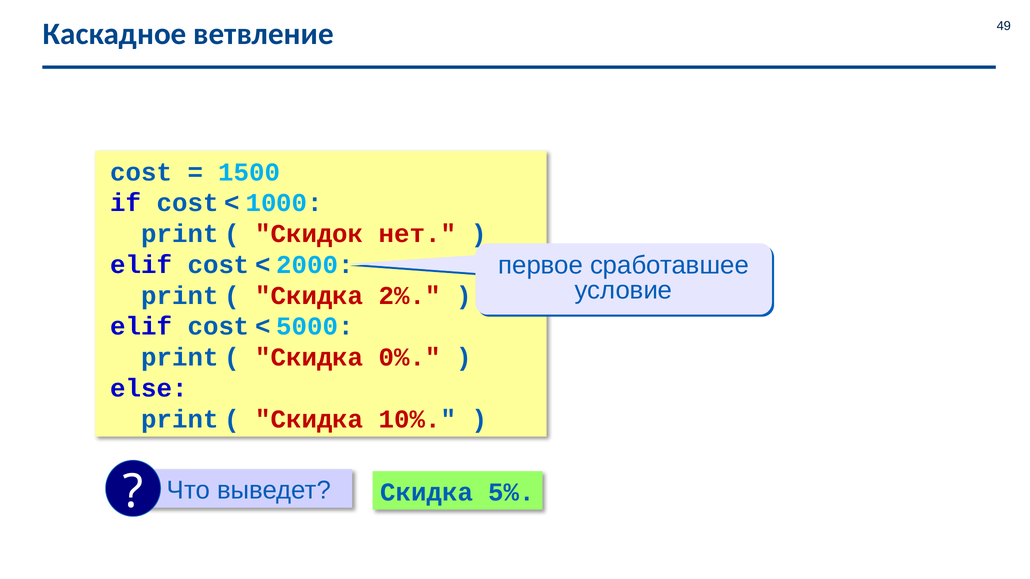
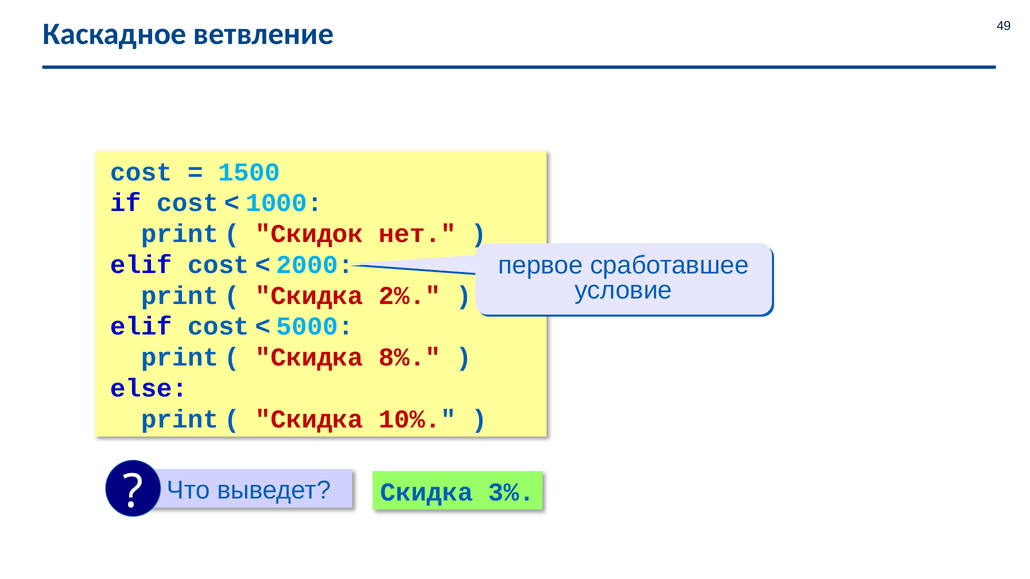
0%: 0% -> 8%
5%: 5% -> 3%
